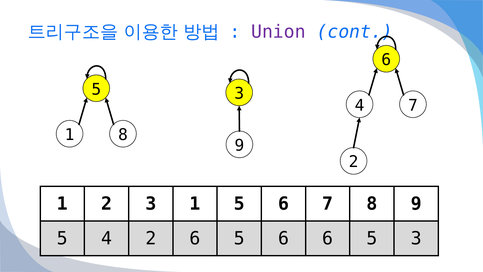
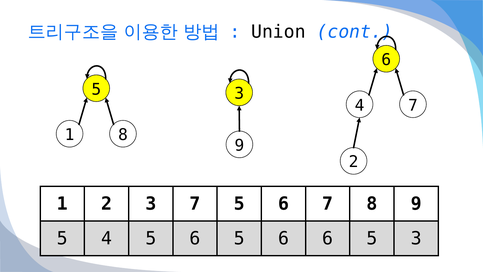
Union colour: purple -> black
3 1: 1 -> 7
4 2: 2 -> 5
